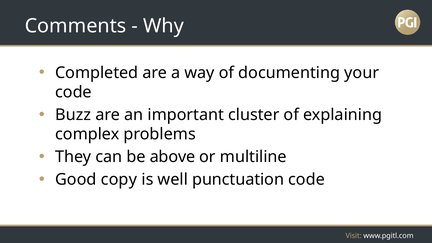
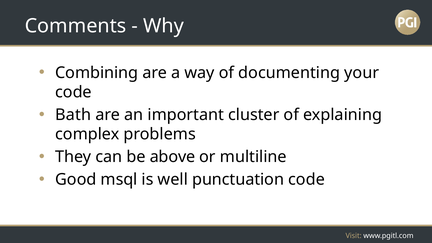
Completed: Completed -> Combining
Buzz: Buzz -> Bath
copy: copy -> msql
